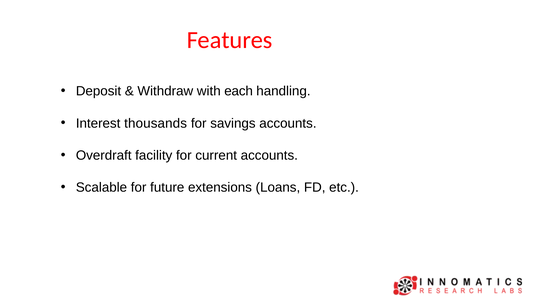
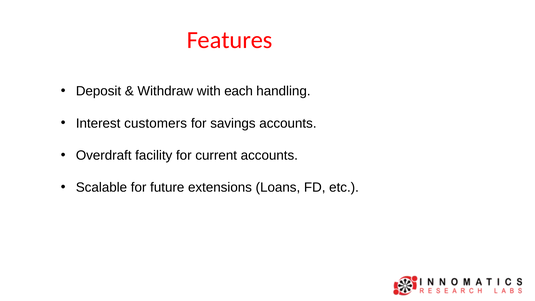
thousands: thousands -> customers
